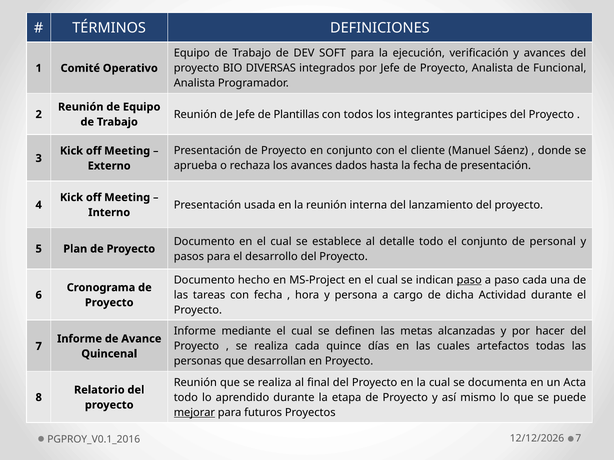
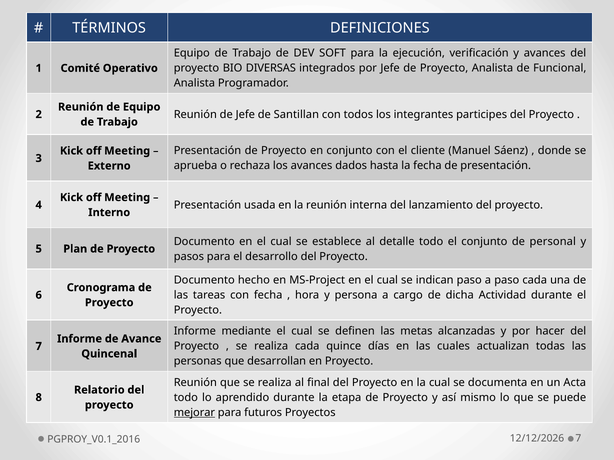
Plantillas: Plantillas -> Santillan
paso at (469, 280) underline: present -> none
artefactos: artefactos -> actualizan
